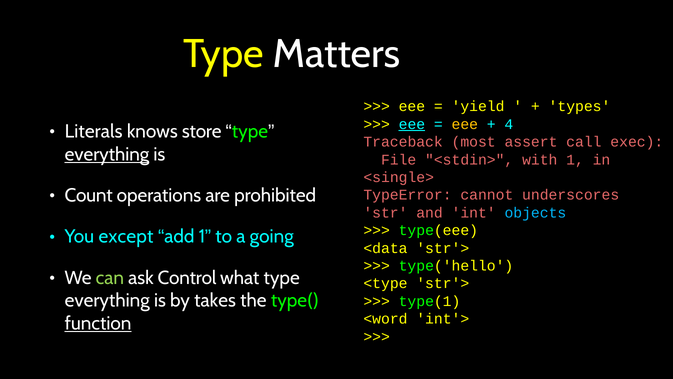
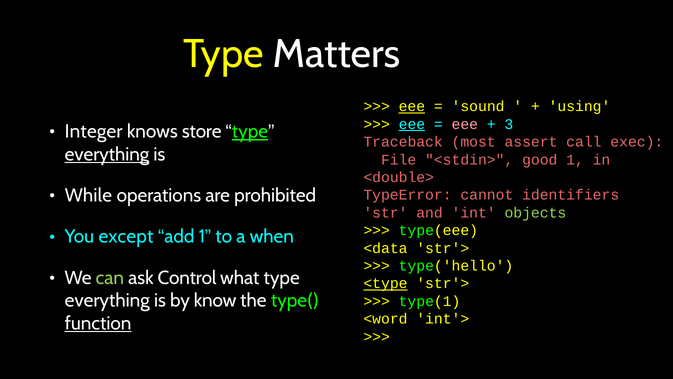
eee at (412, 106) underline: none -> present
yield: yield -> sound
types: types -> using
eee at (465, 124) colour: yellow -> pink
4: 4 -> 3
Literals: Literals -> Integer
type at (250, 131) underline: none -> present
with: with -> good
<single>: <single> -> <double>
Count: Count -> While
underscores: underscores -> identifiers
objects colour: light blue -> light green
going: going -> when
<type underline: none -> present
takes: takes -> know
